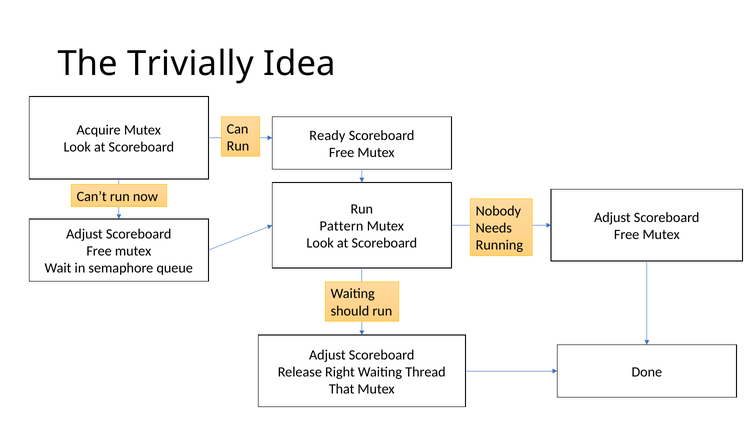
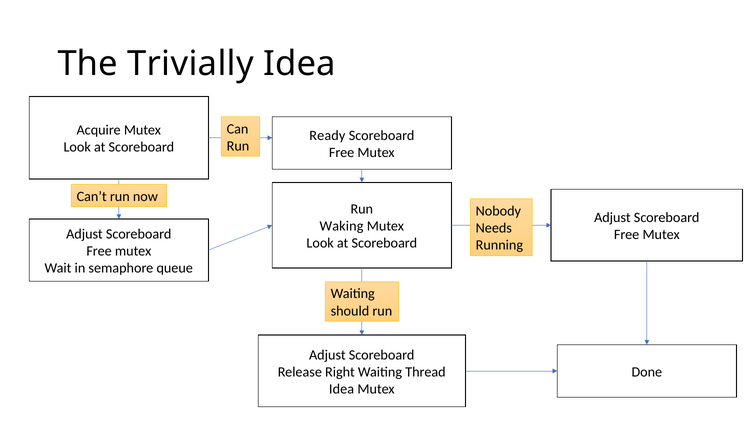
Pattern: Pattern -> Waking
That at (342, 388): That -> Idea
